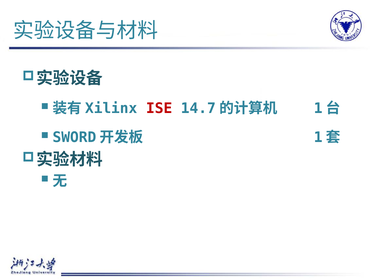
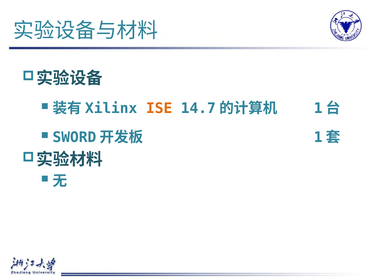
ISE colour: red -> orange
